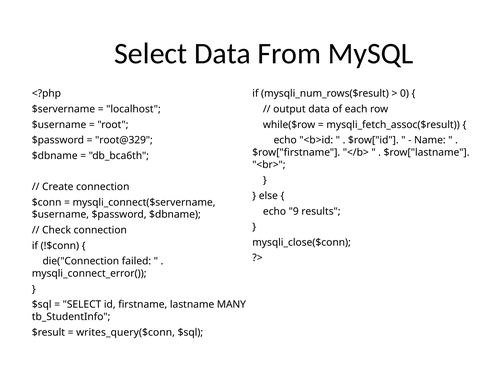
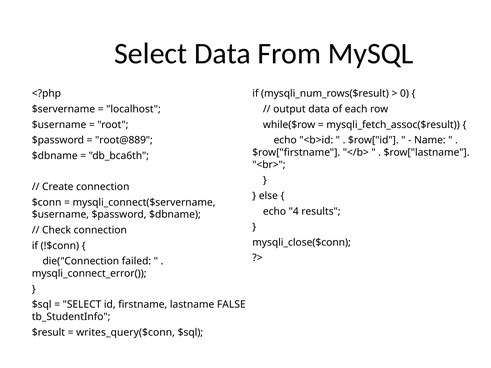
root@329: root@329 -> root@889
9: 9 -> 4
MANY: MANY -> FALSE
